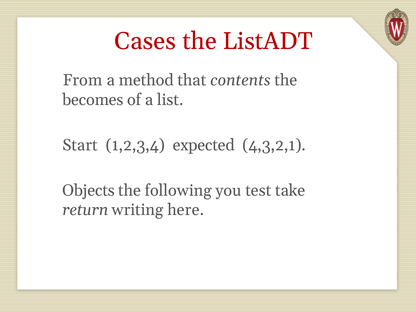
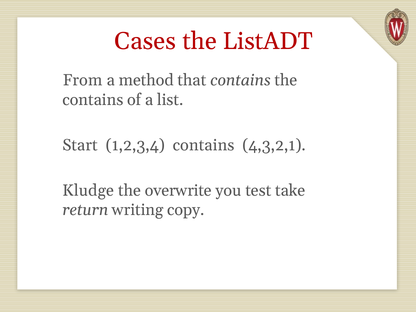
that contents: contents -> contains
becomes at (93, 100): becomes -> contains
1,2,3,4 expected: expected -> contains
Objects: Objects -> Kludge
following: following -> overwrite
here: here -> copy
